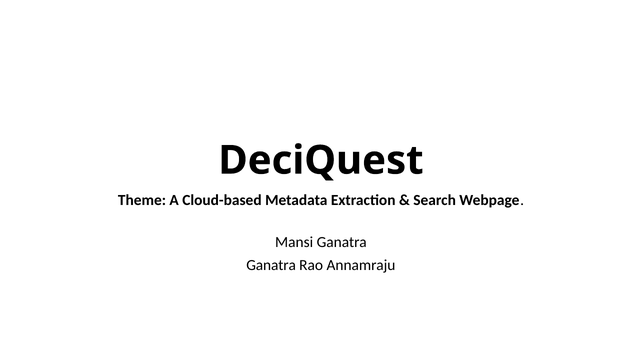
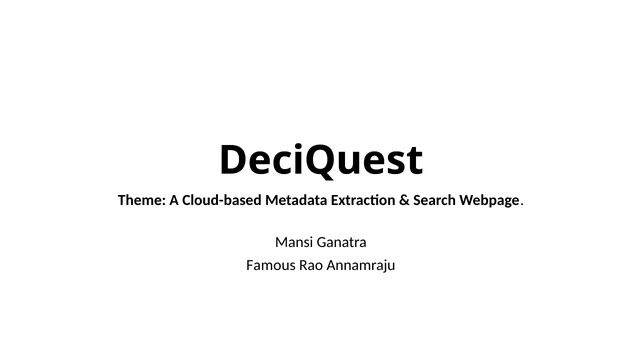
Ganatra at (271, 265): Ganatra -> Famous
